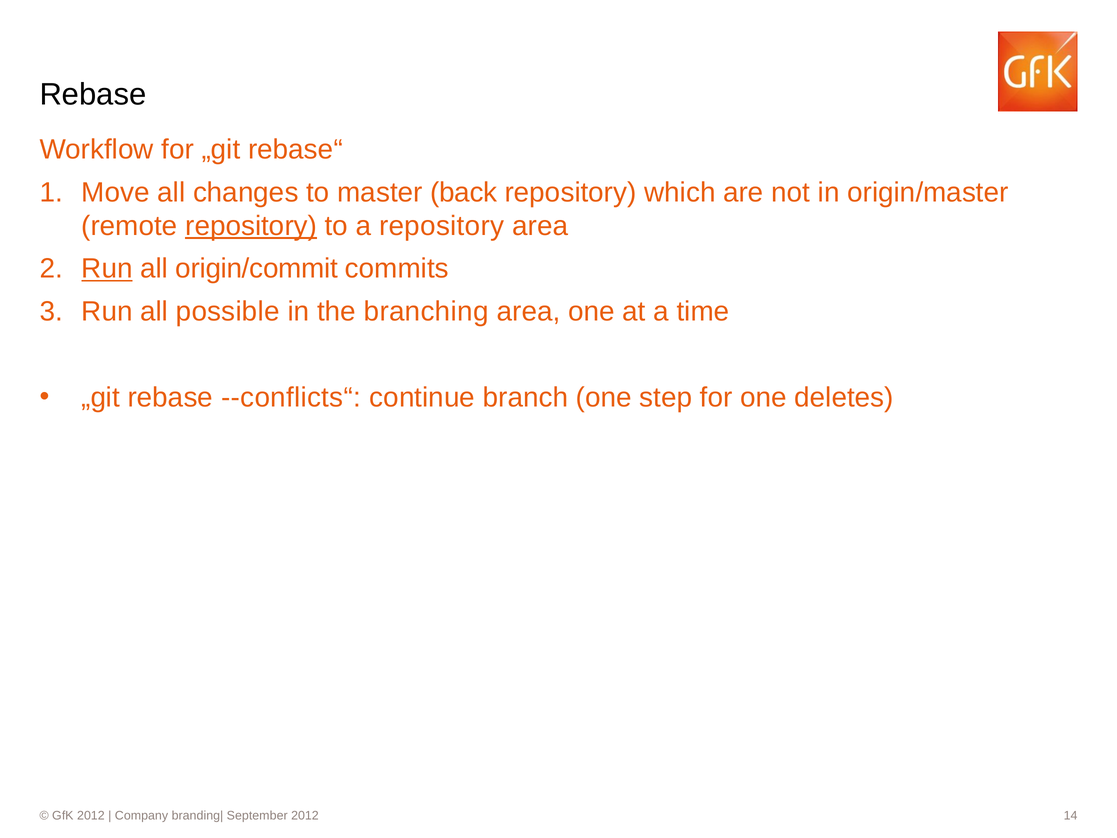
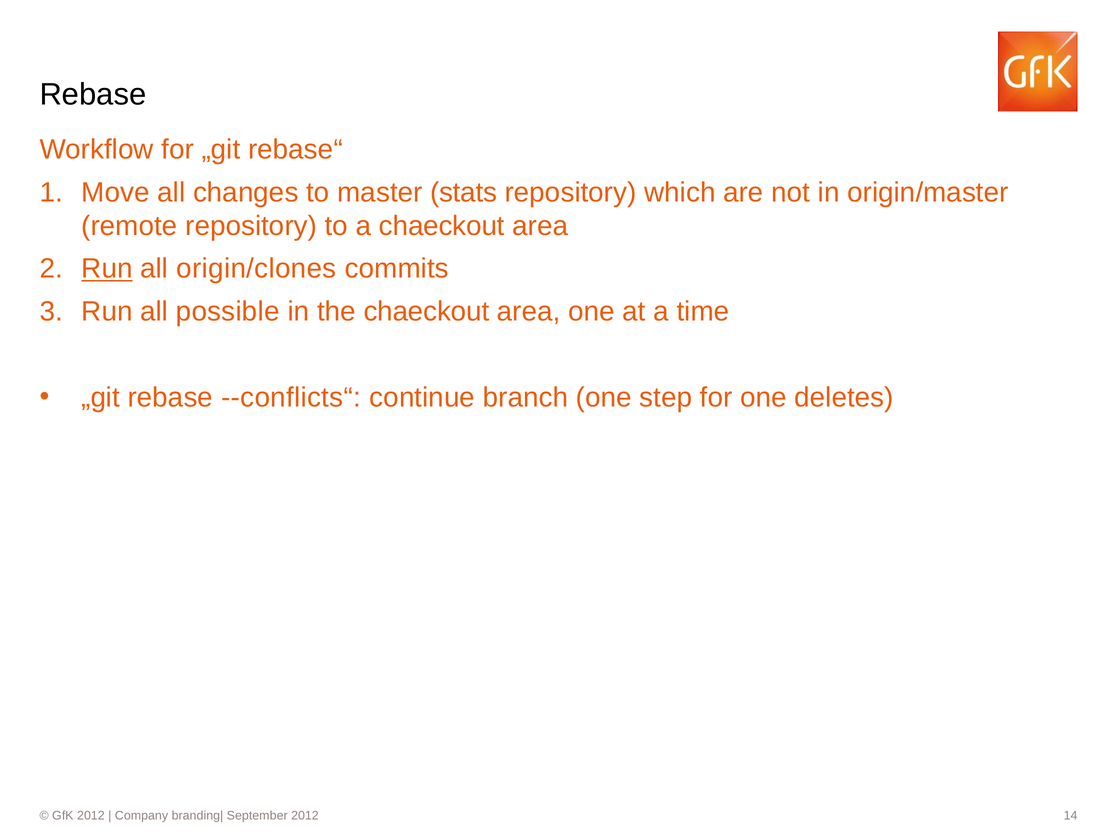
back: back -> stats
repository at (251, 226) underline: present -> none
a repository: repository -> chaeckout
origin/commit: origin/commit -> origin/clones
the branching: branching -> chaeckout
